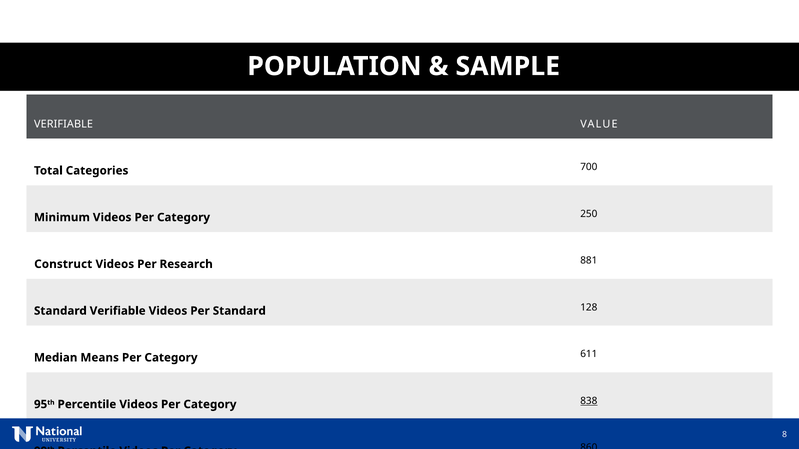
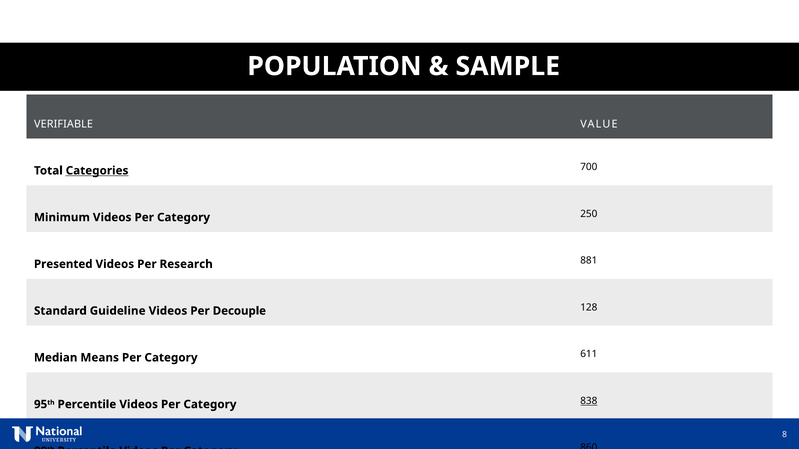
Categories underline: none -> present
Construct: Construct -> Presented
Standard Verifiable: Verifiable -> Guideline
Per Standard: Standard -> Decouple
